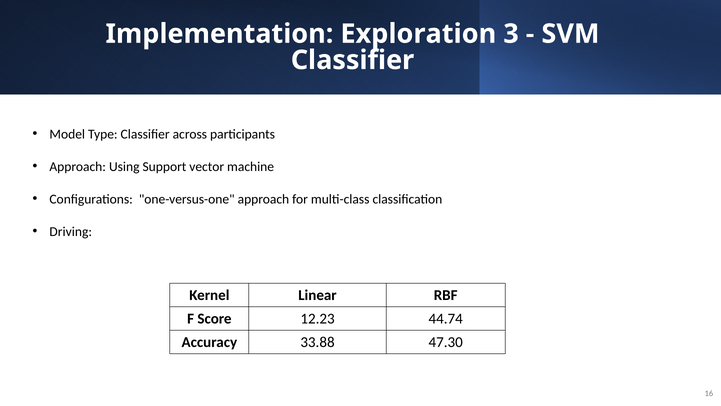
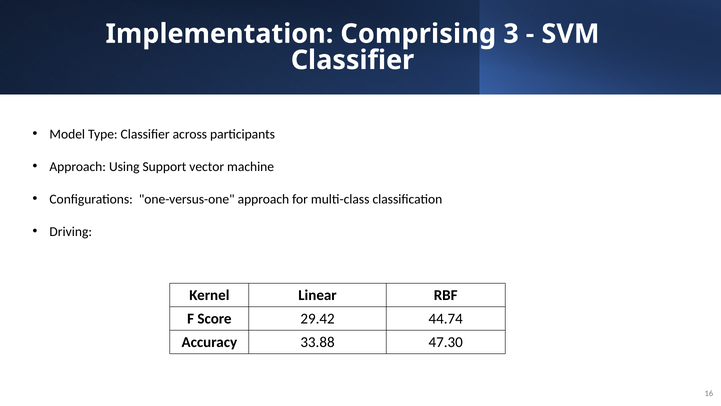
Exploration: Exploration -> Comprising
12.23: 12.23 -> 29.42
